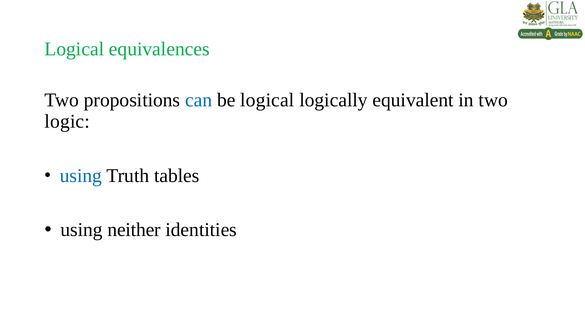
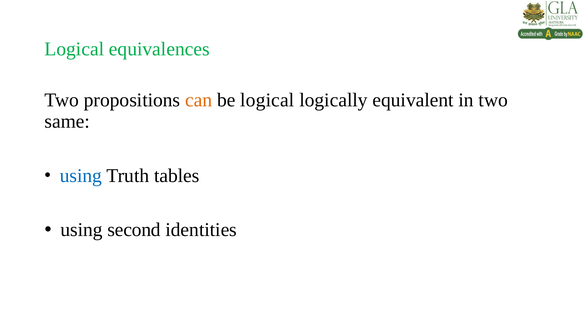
can colour: blue -> orange
logic: logic -> same
neither: neither -> second
